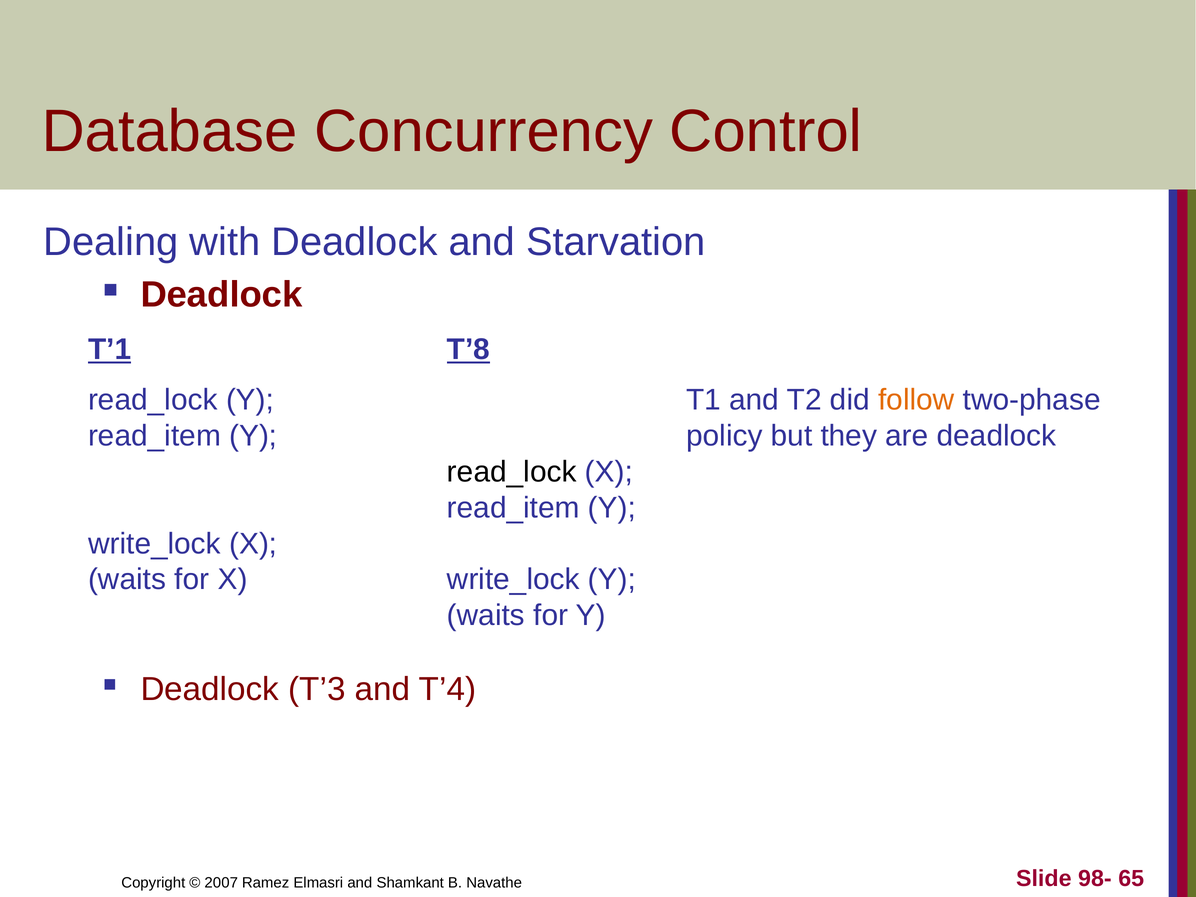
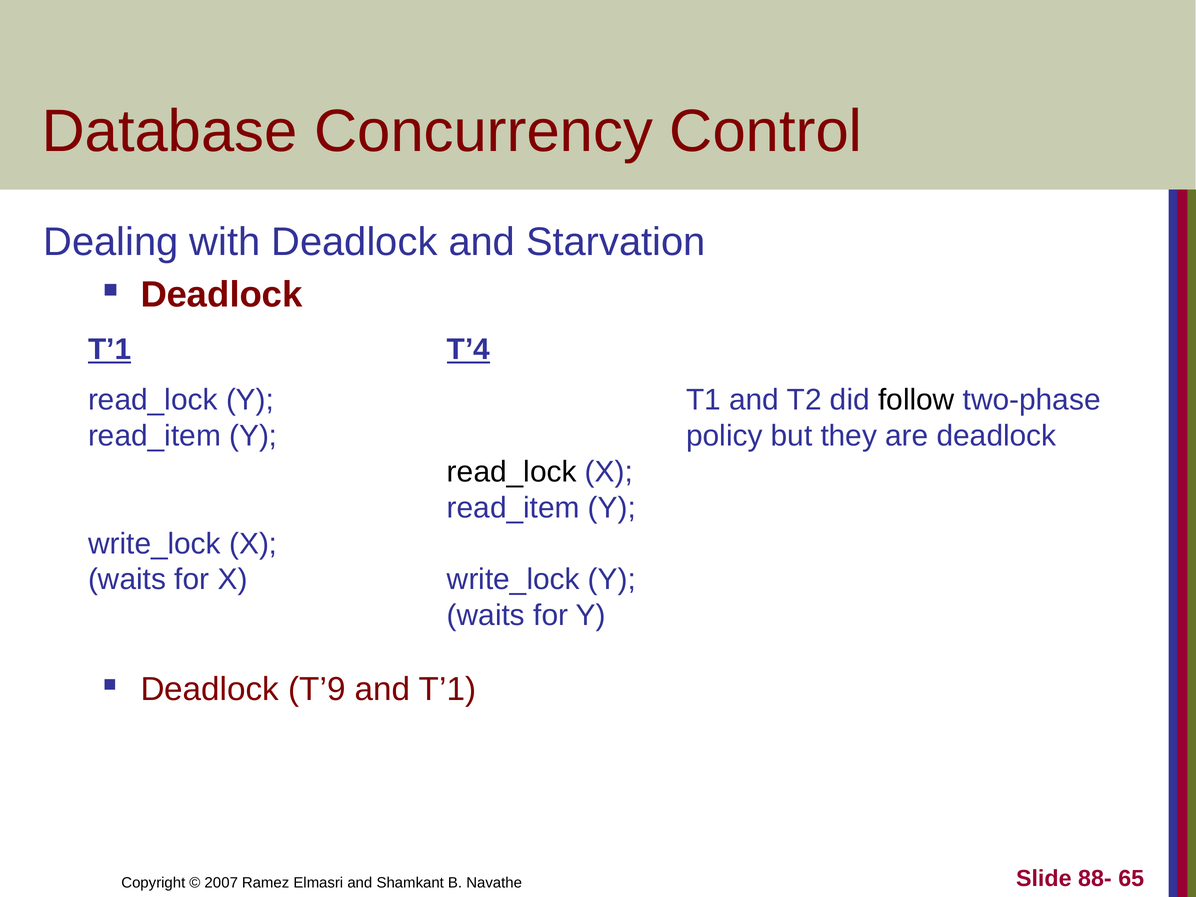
T’8: T’8 -> T’4
follow colour: orange -> black
T’3: T’3 -> T’9
and T’4: T’4 -> T’1
98-: 98- -> 88-
